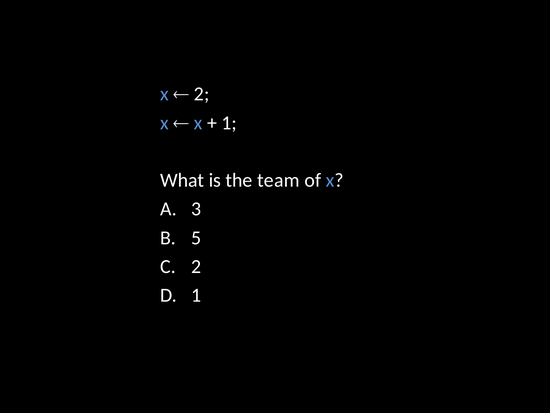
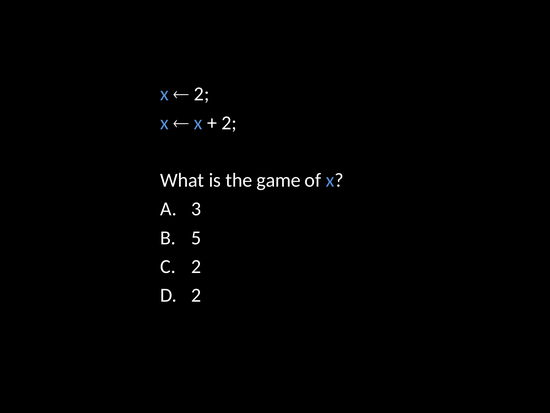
1 at (229, 123): 1 -> 2
team: team -> game
1 at (196, 295): 1 -> 2
